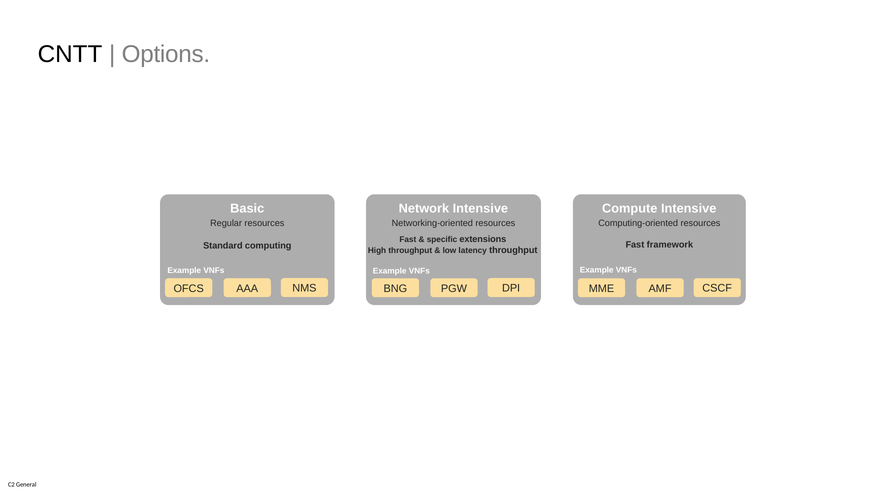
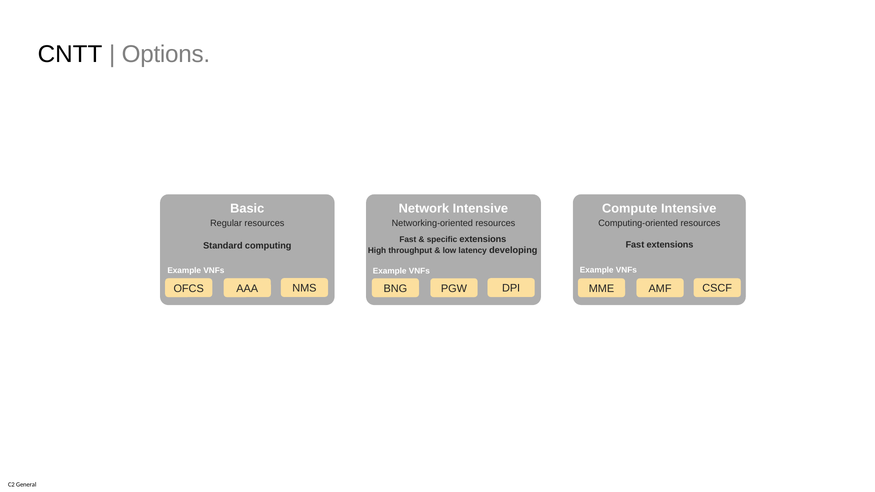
Fast framework: framework -> extensions
latency throughput: throughput -> developing
